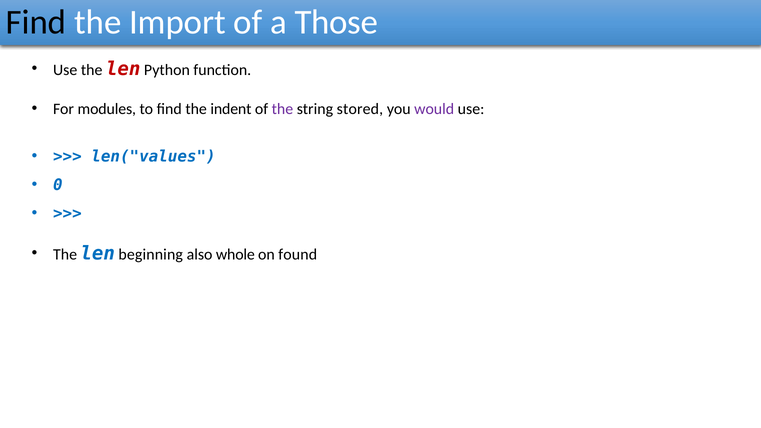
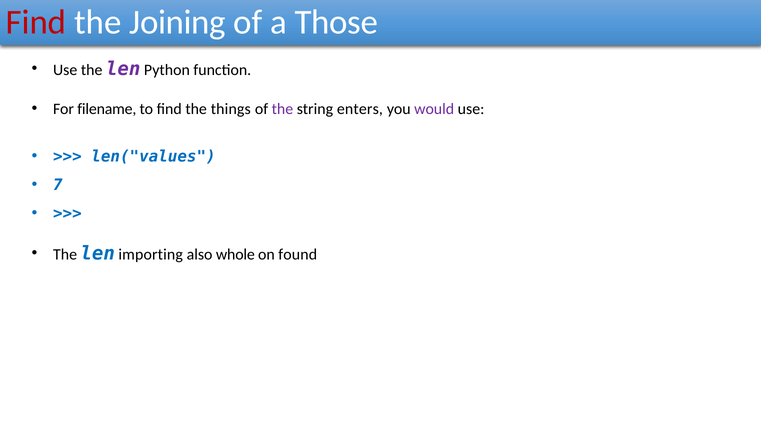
Find at (36, 22) colour: black -> red
Import: Import -> Joining
len at (123, 69) colour: red -> purple
modules: modules -> filename
indent: indent -> things
stored: stored -> enters
0: 0 -> 7
beginning: beginning -> importing
